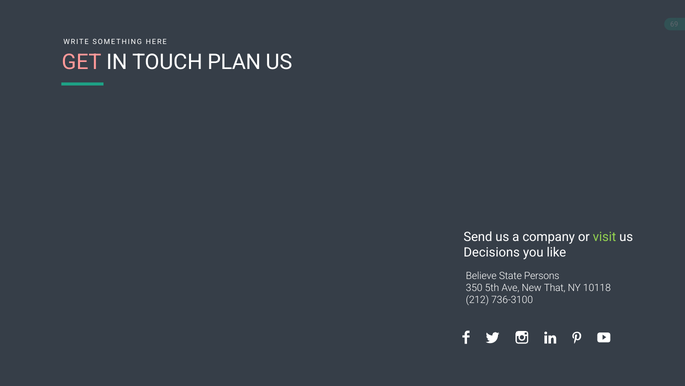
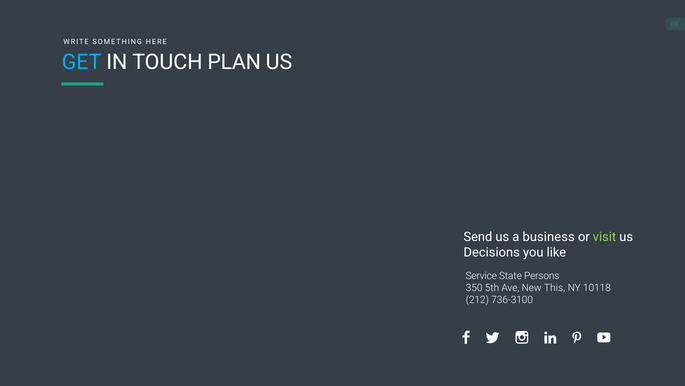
GET colour: pink -> light blue
company: company -> business
Believe: Believe -> Service
That: That -> This
